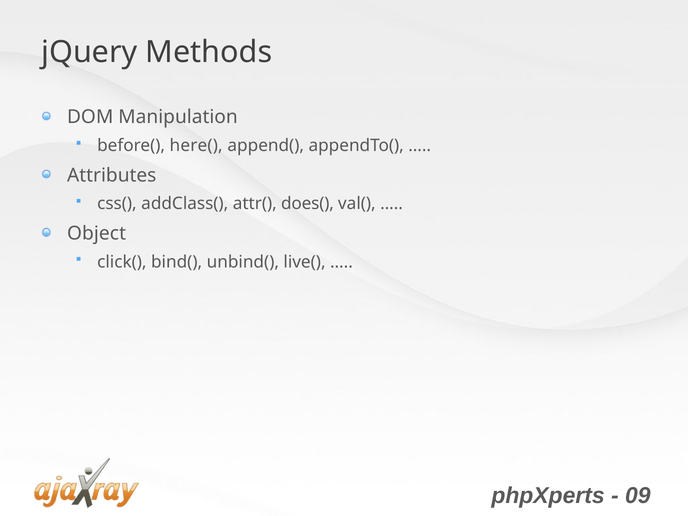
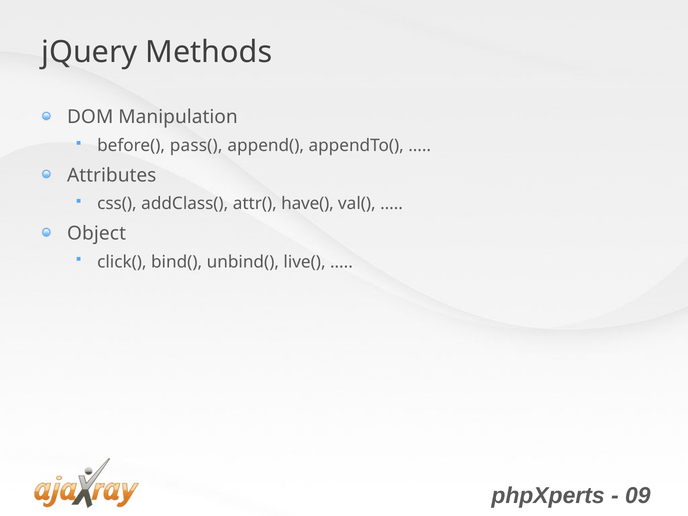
here(: here( -> pass(
does(: does( -> have(
